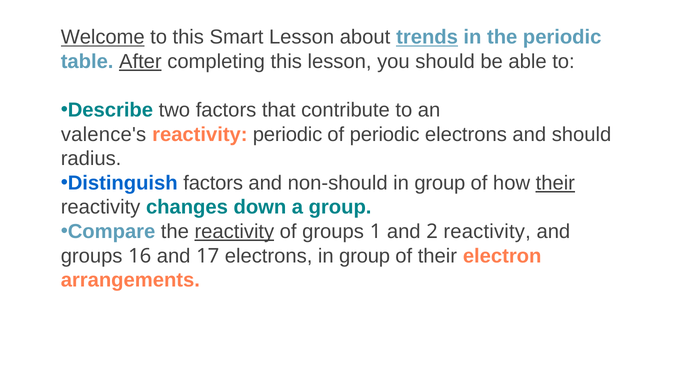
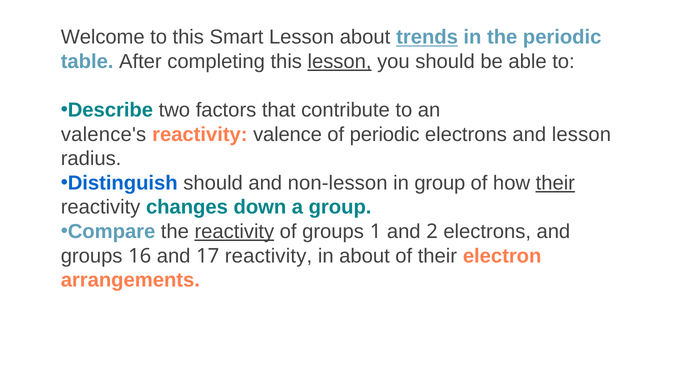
Welcome underline: present -> none
After underline: present -> none
lesson at (340, 62) underline: none -> present
reactivity periodic: periodic -> valence
and should: should -> lesson
Distinguish factors: factors -> should
non-should: non-should -> non-lesson
2 reactivity: reactivity -> electrons
17 electrons: electrons -> reactivity
group at (365, 256): group -> about
